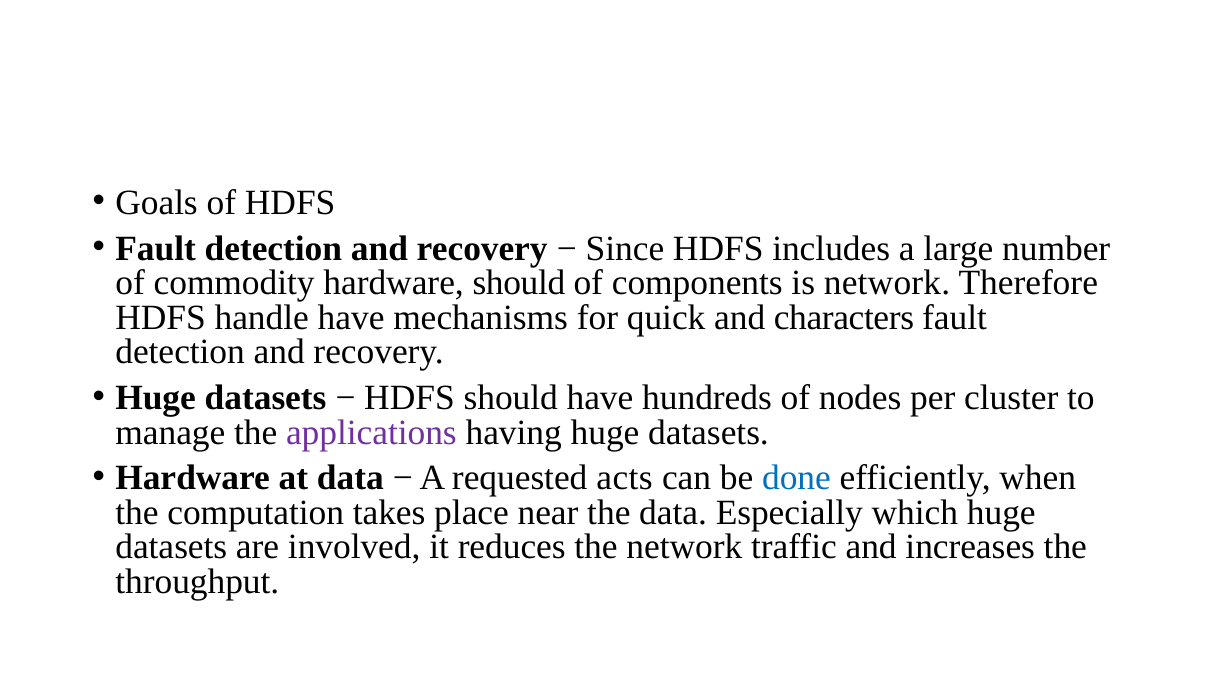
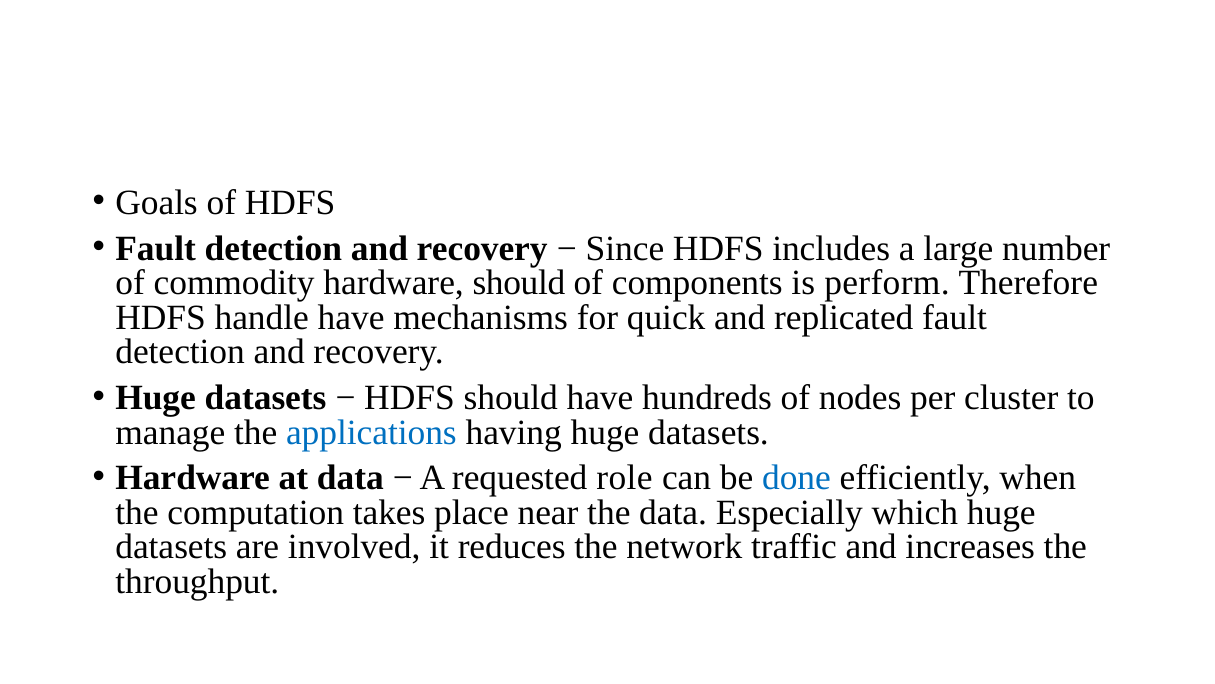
is network: network -> perform
characters: characters -> replicated
applications colour: purple -> blue
acts: acts -> role
